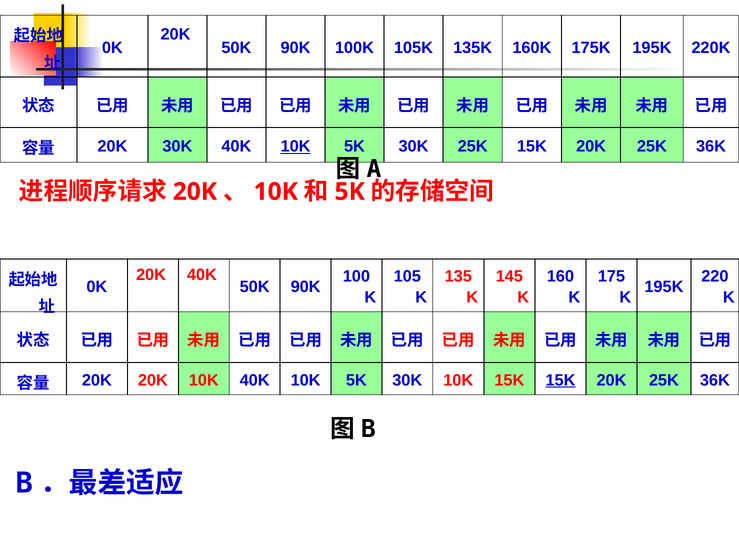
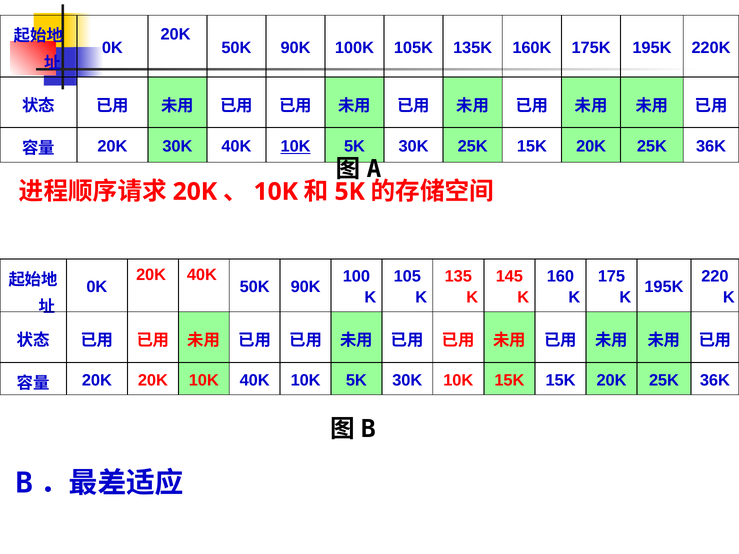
15K at (561, 380) underline: present -> none
